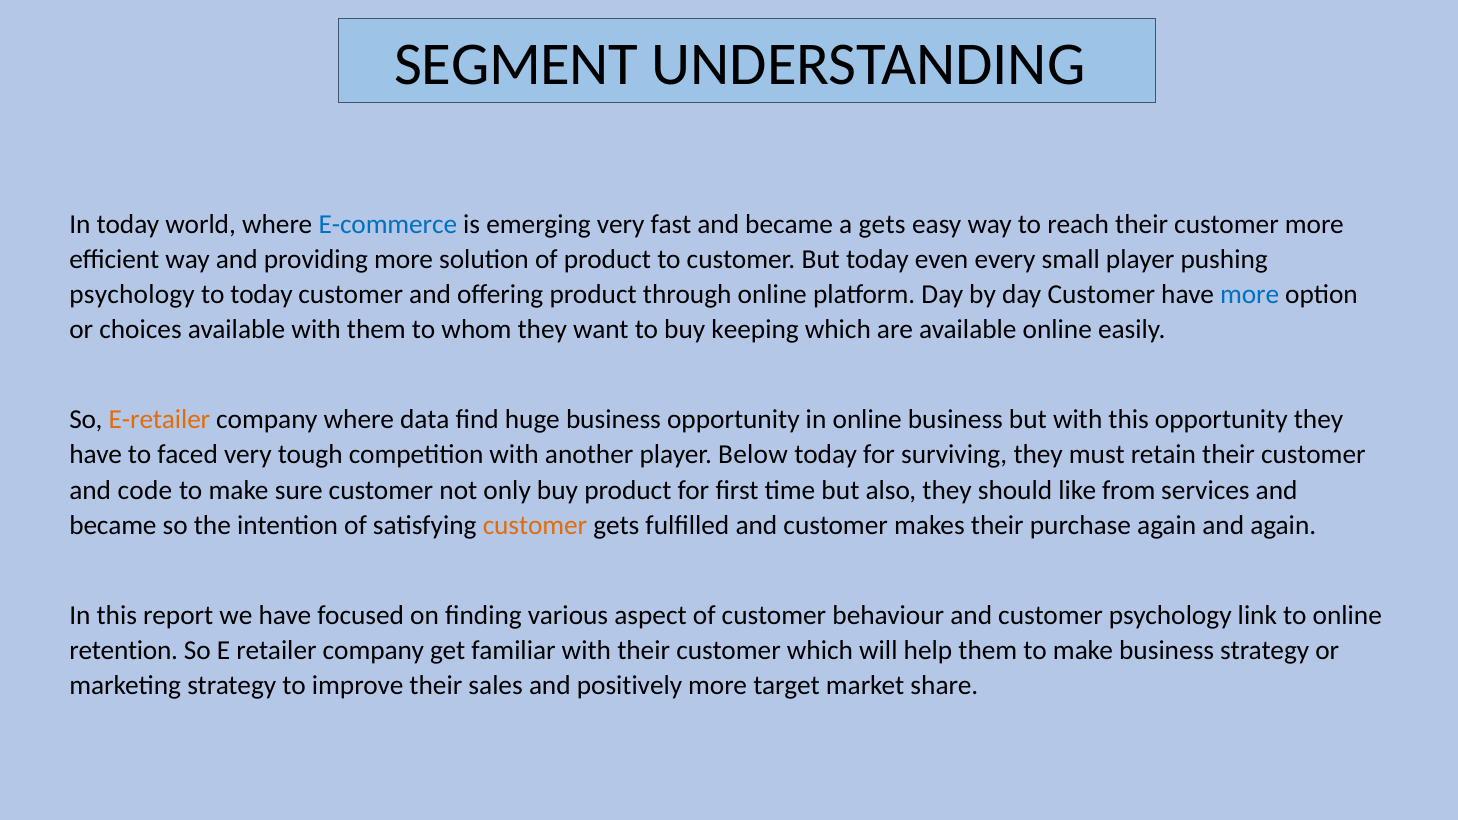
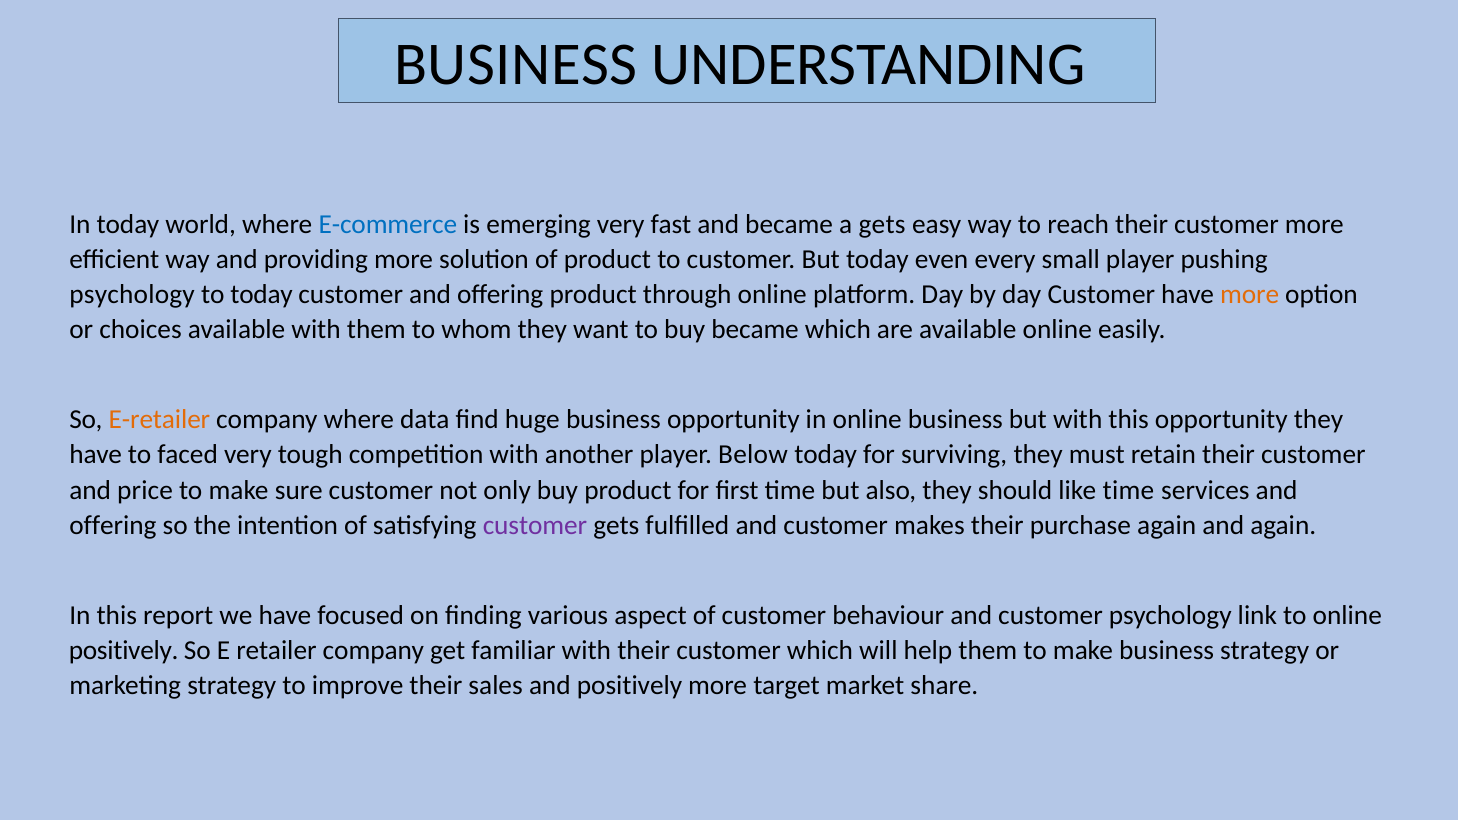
SEGMENT at (516, 65): SEGMENT -> BUSINESS
more at (1250, 294) colour: blue -> orange
buy keeping: keeping -> became
code: code -> price
like from: from -> time
became at (113, 525): became -> offering
customer at (535, 525) colour: orange -> purple
retention at (124, 651): retention -> positively
